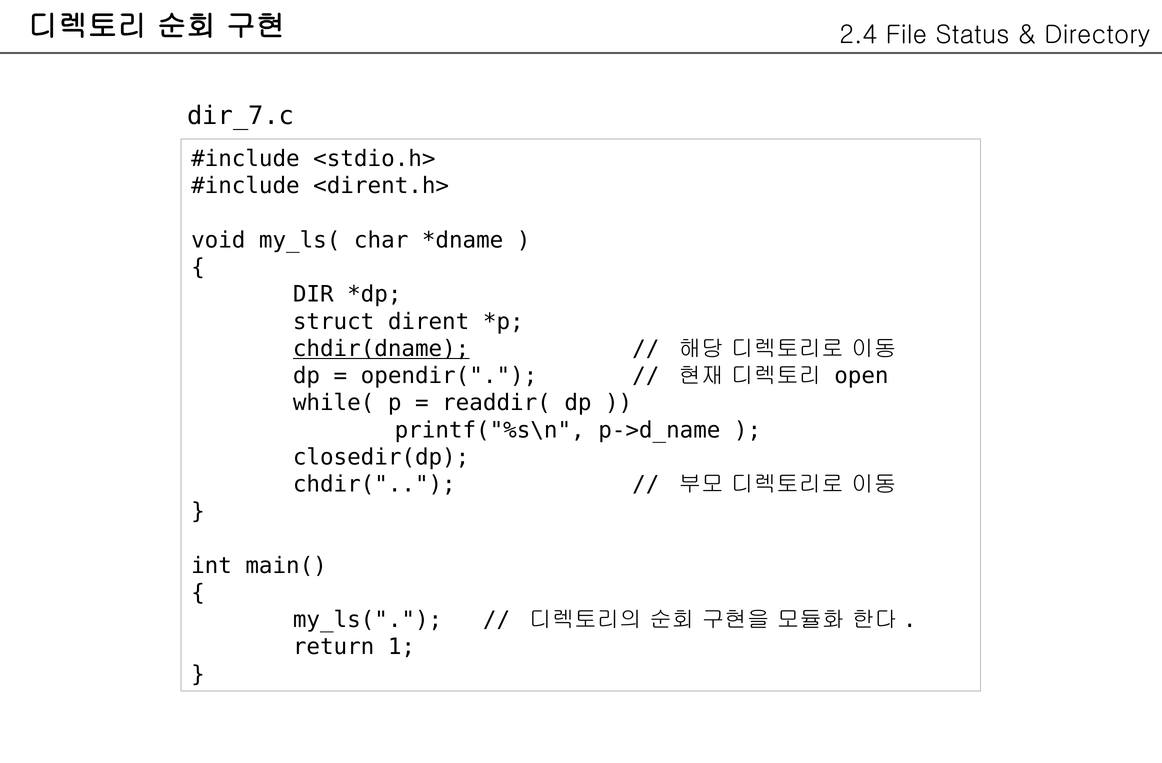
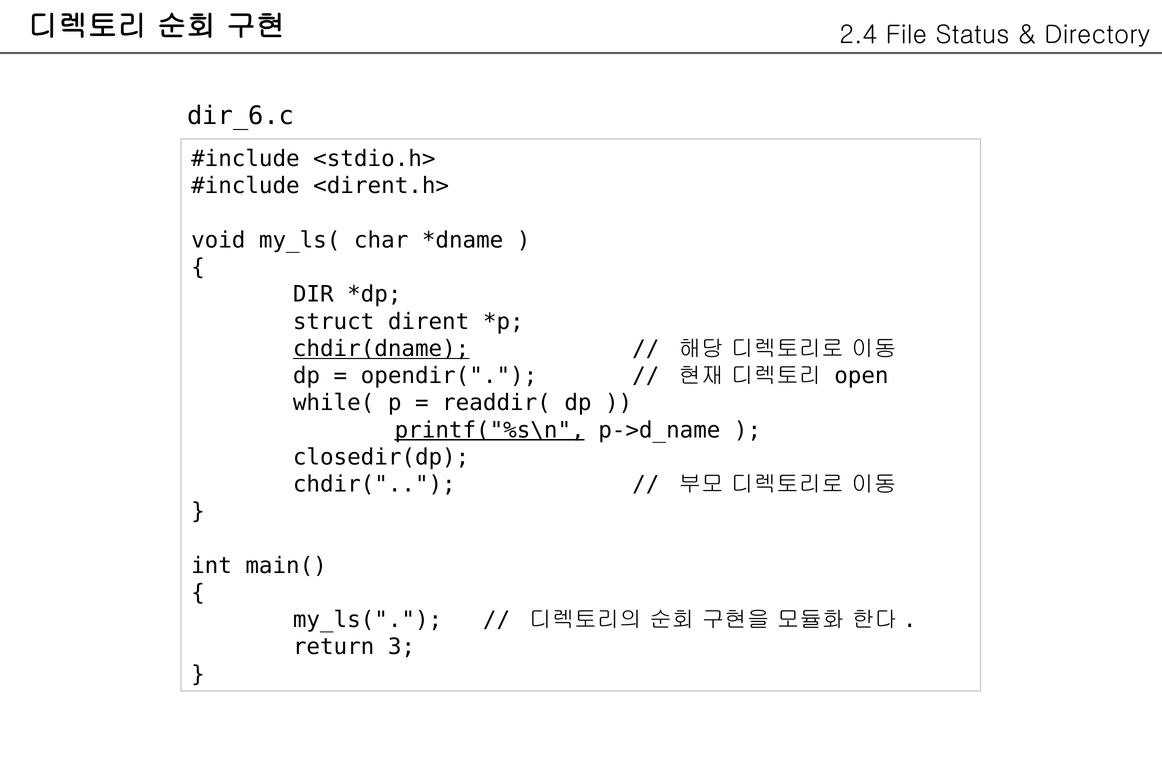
dir_7.c: dir_7.c -> dir_6.c
printf("%s\n underline: none -> present
1: 1 -> 3
